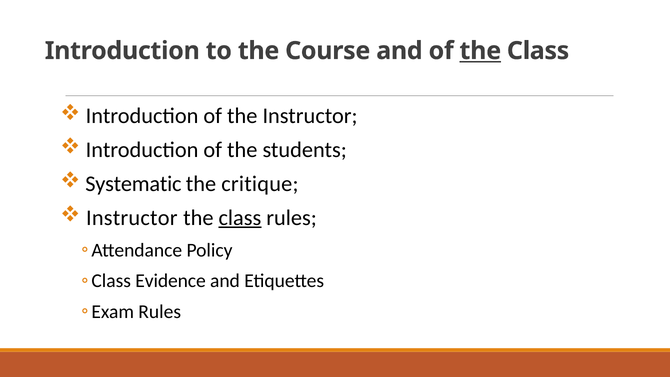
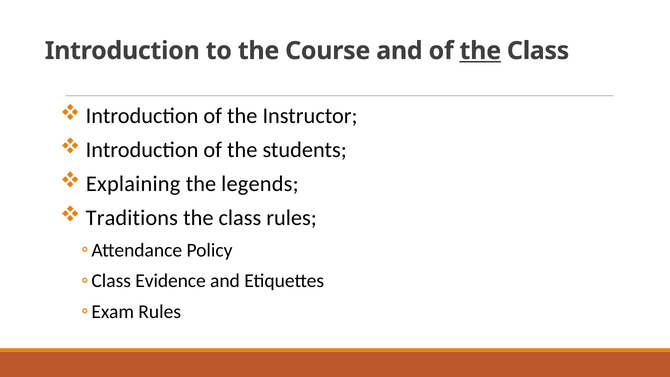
Systematic: Systematic -> Explaining
critique: critique -> legends
Instructor at (132, 218): Instructor -> Traditions
class at (240, 218) underline: present -> none
